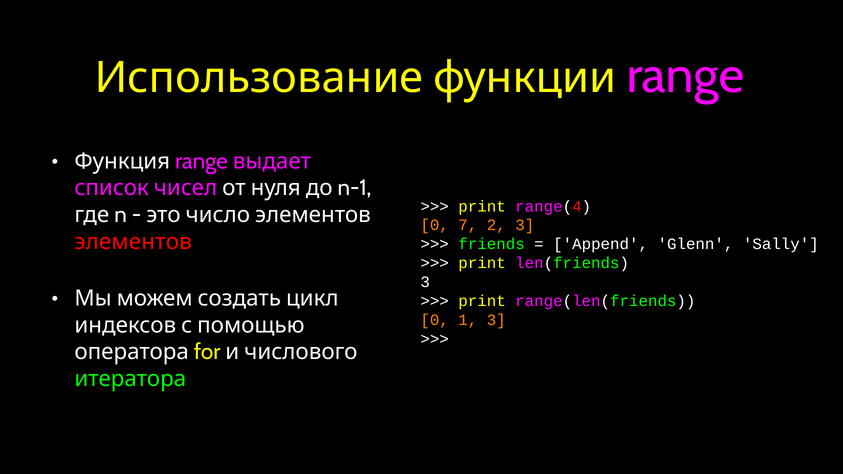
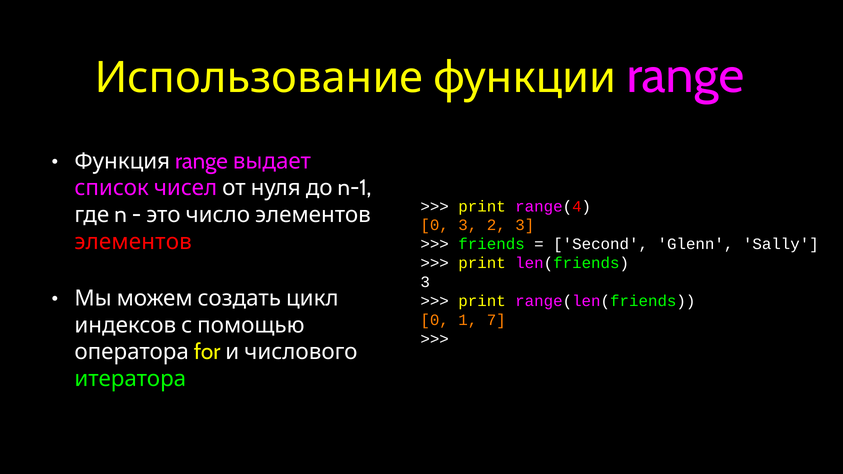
0 7: 7 -> 3
Append: Append -> Second
1 3: 3 -> 7
